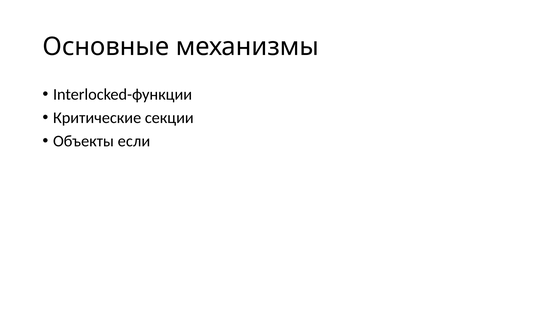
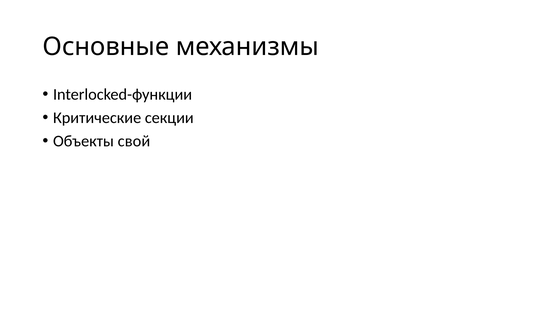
если: если -> свой
